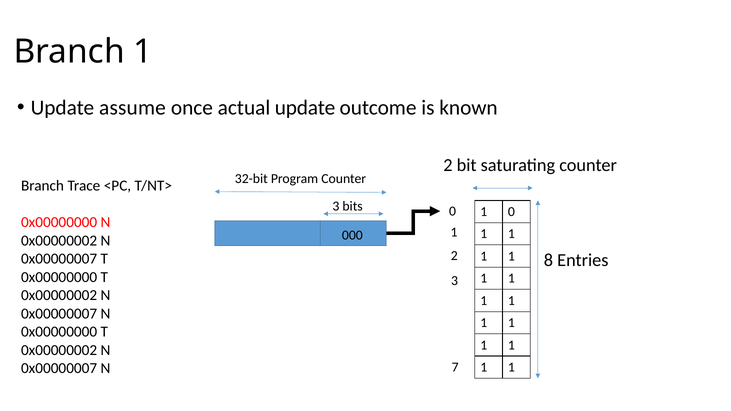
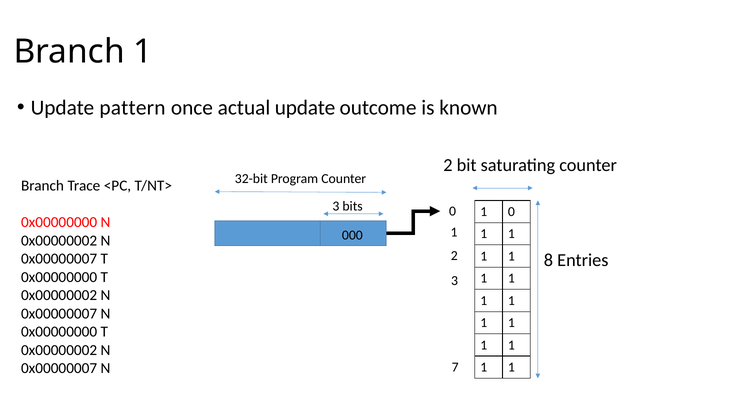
assume: assume -> pattern
